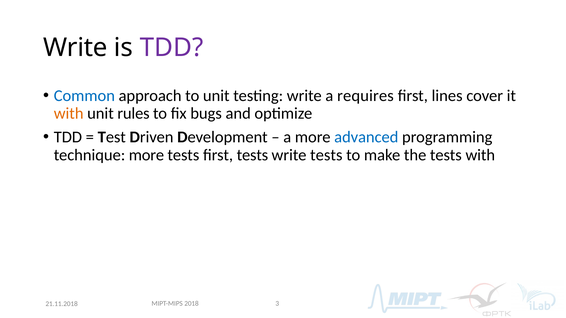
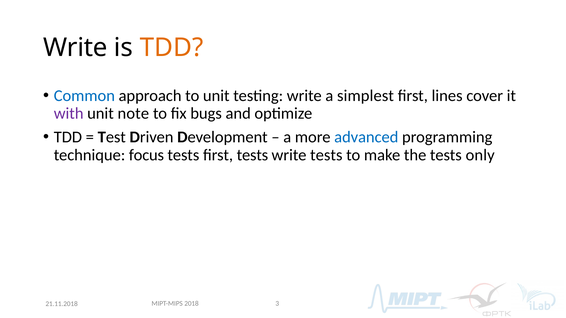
TDD at (172, 48) colour: purple -> orange
requires: requires -> simplest
with at (69, 114) colour: orange -> purple
rules: rules -> note
technique more: more -> focus
tests with: with -> only
